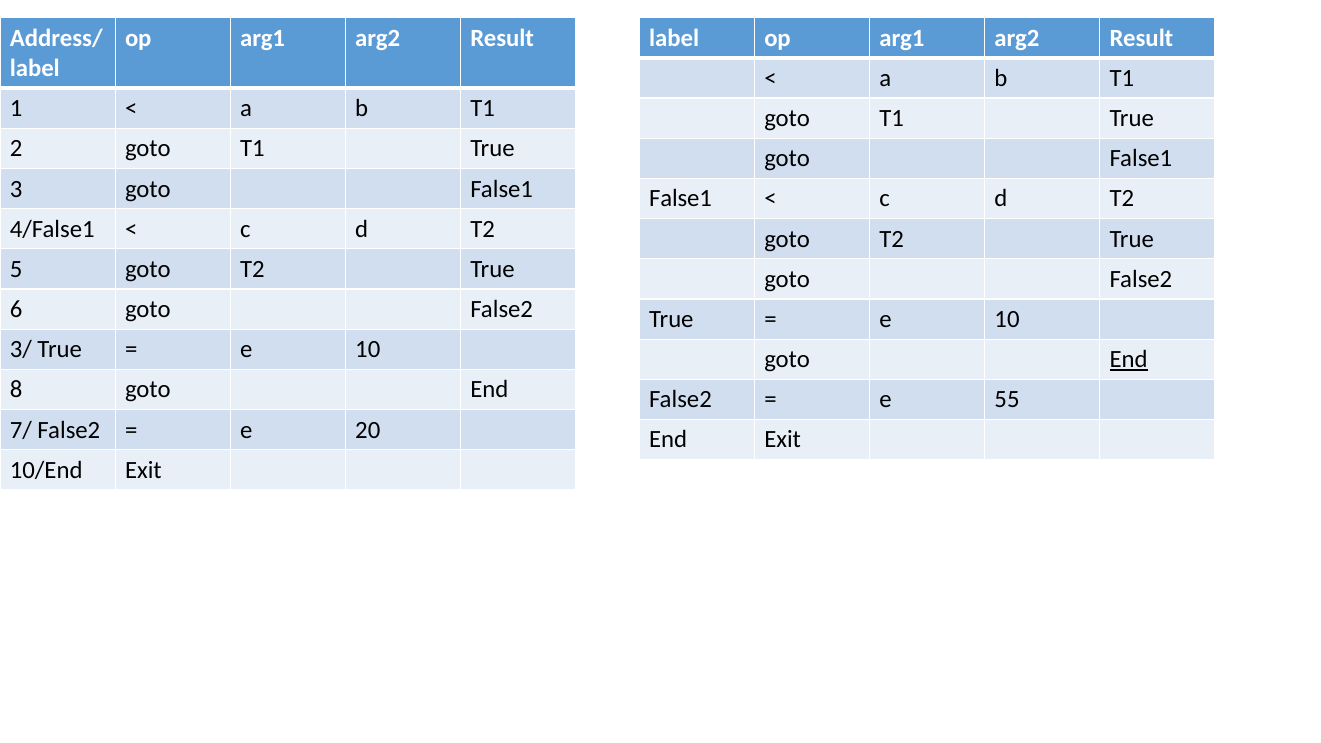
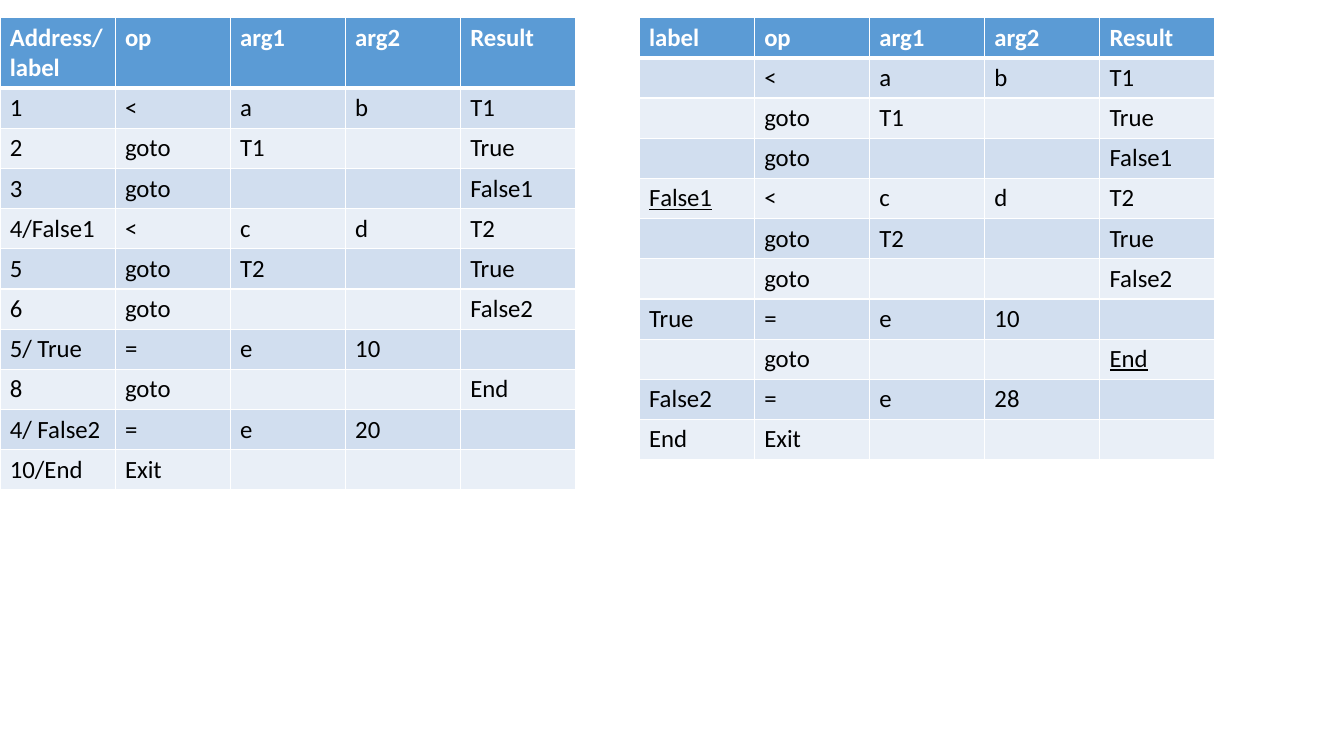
False1 at (681, 199) underline: none -> present
3/: 3/ -> 5/
55: 55 -> 28
7/: 7/ -> 4/
